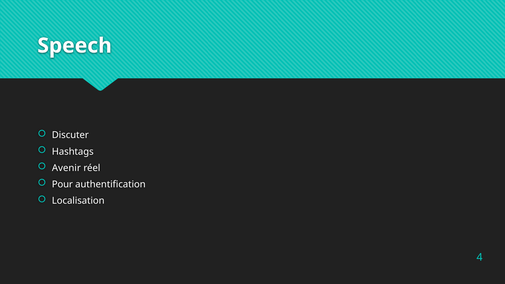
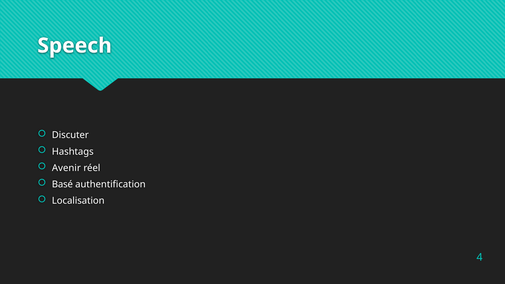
Pour: Pour -> Basé
